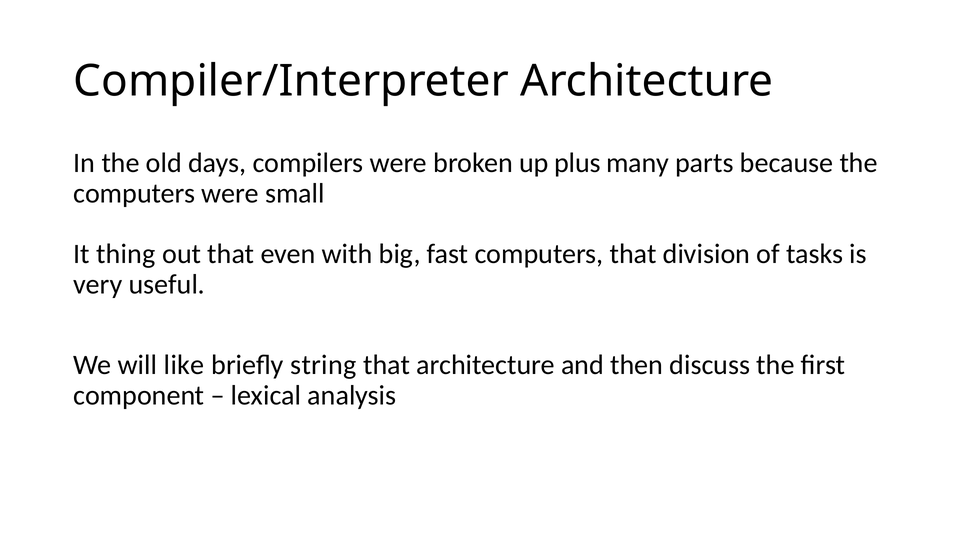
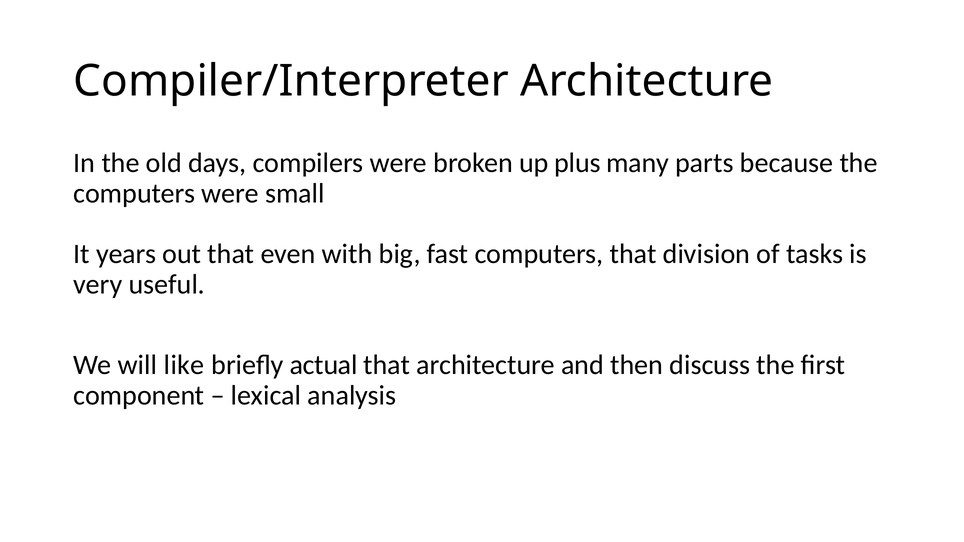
thing: thing -> years
string: string -> actual
